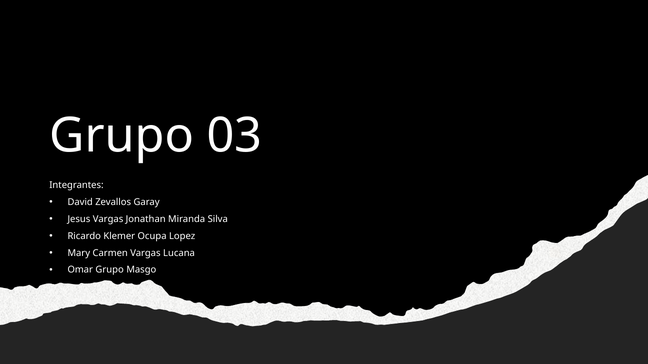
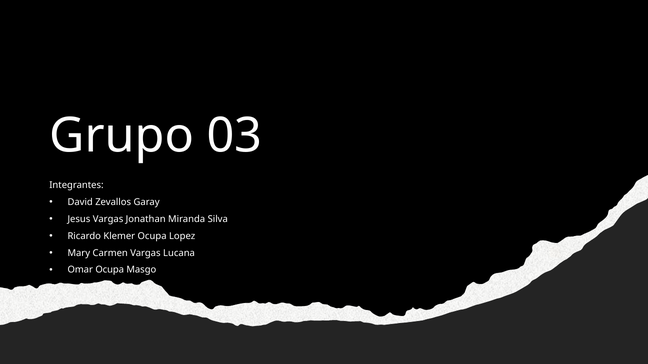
Omar Grupo: Grupo -> Ocupa
